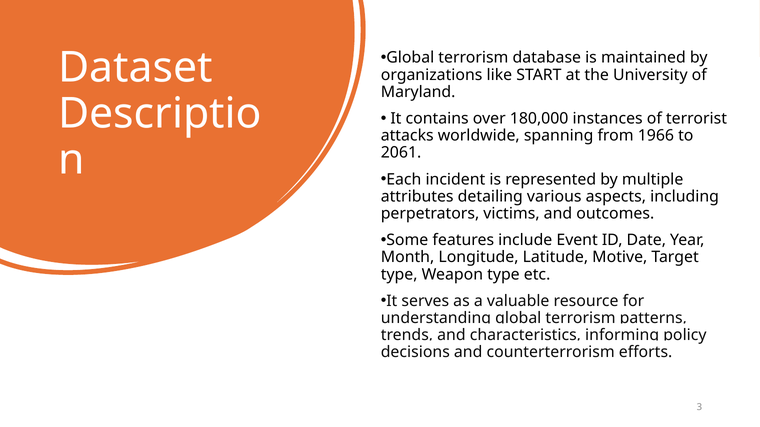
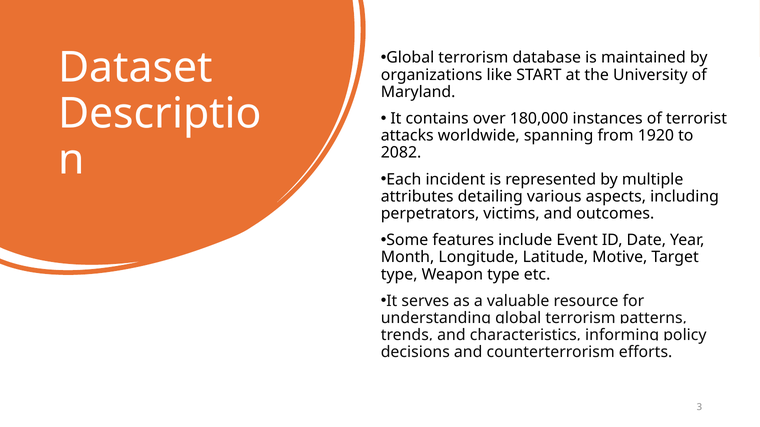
1966: 1966 -> 1920
2061: 2061 -> 2082
